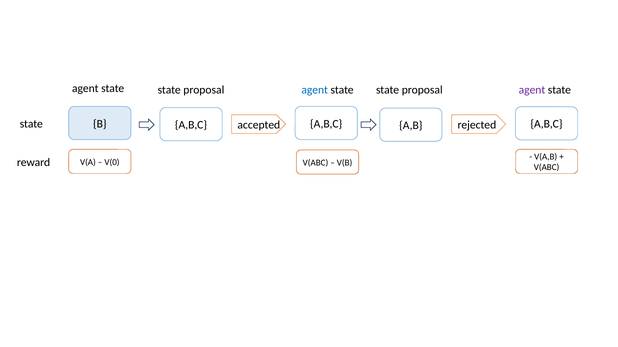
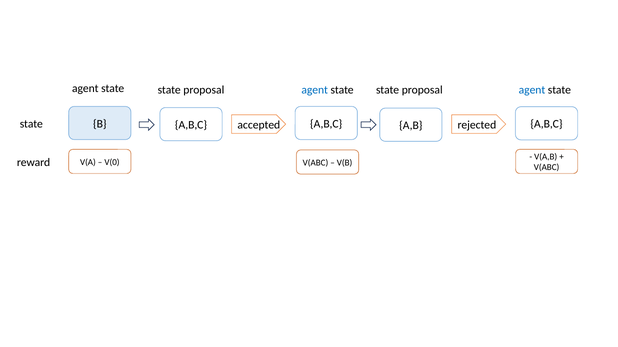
agent at (532, 90) colour: purple -> blue
